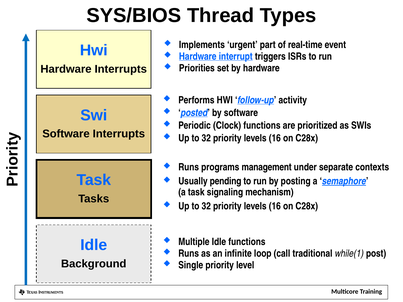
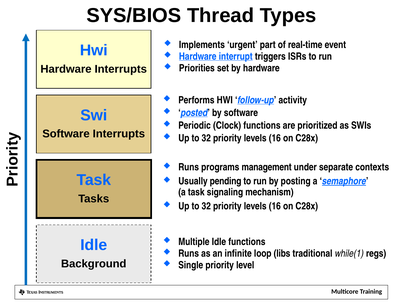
call: call -> libs
post: post -> regs
